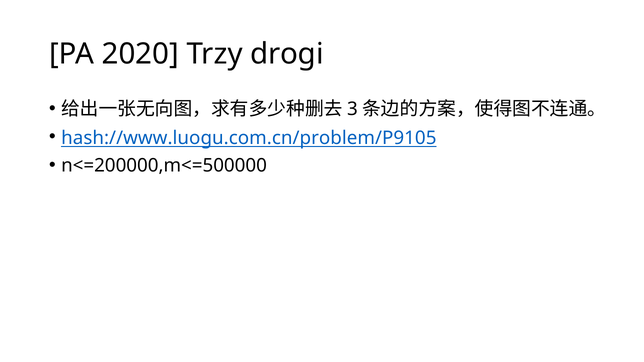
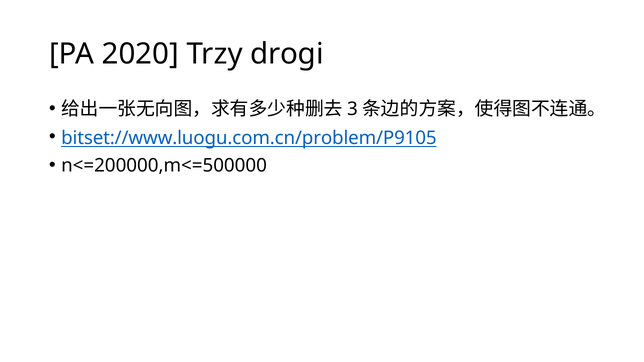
hash://www.luogu.com.cn/problem/P9105: hash://www.luogu.com.cn/problem/P9105 -> bitset://www.luogu.com.cn/problem/P9105
